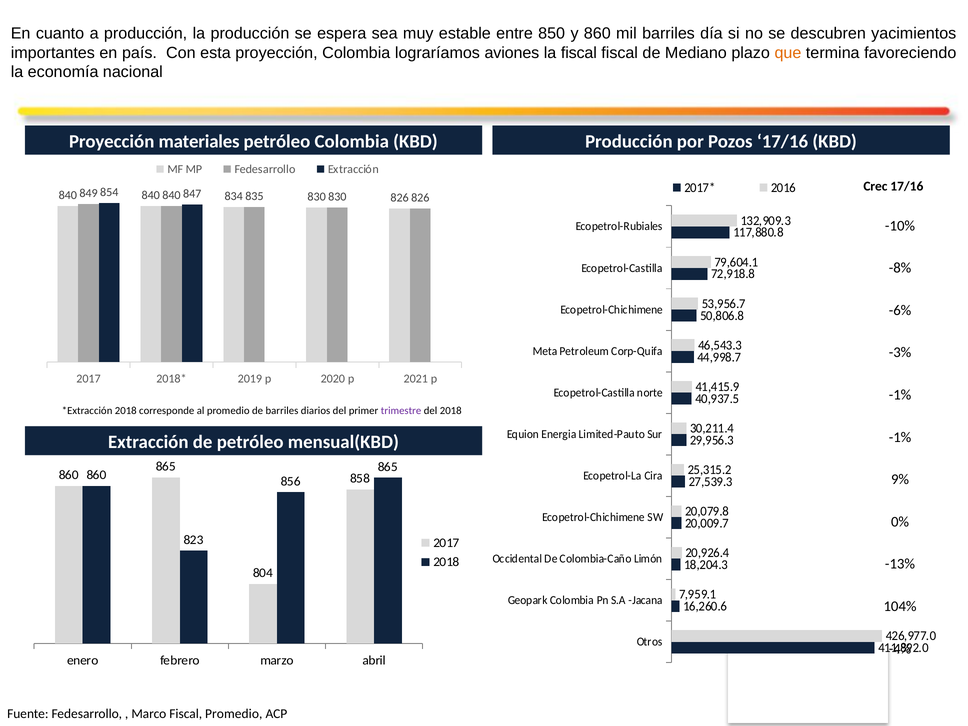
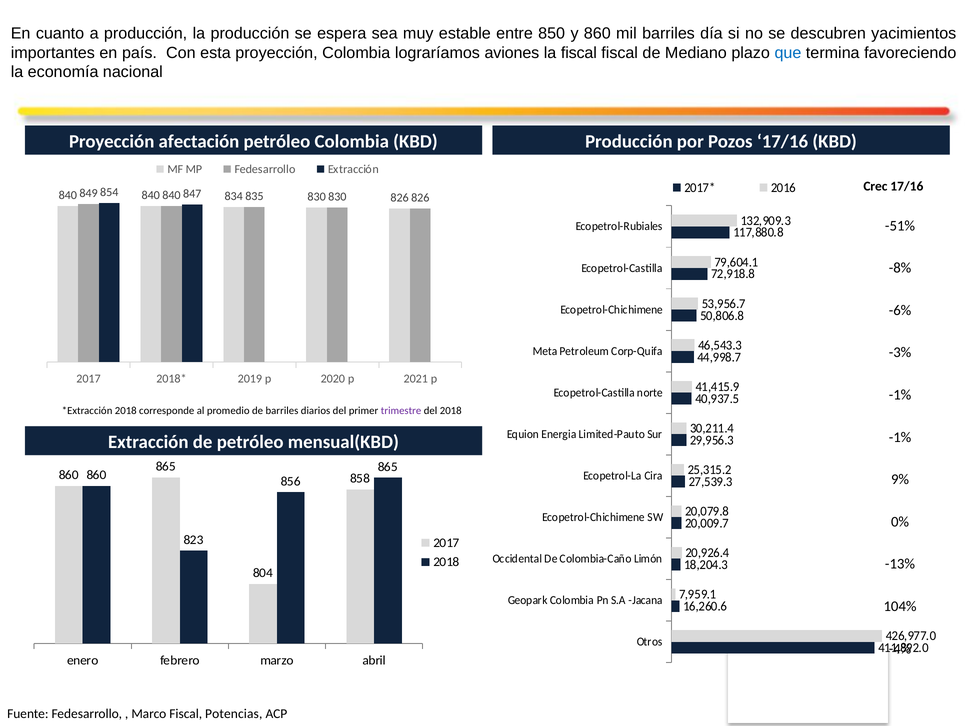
que colour: orange -> blue
materiales: materiales -> afectación
-10%: -10% -> -51%
Fiscal Promedio: Promedio -> Potencias
